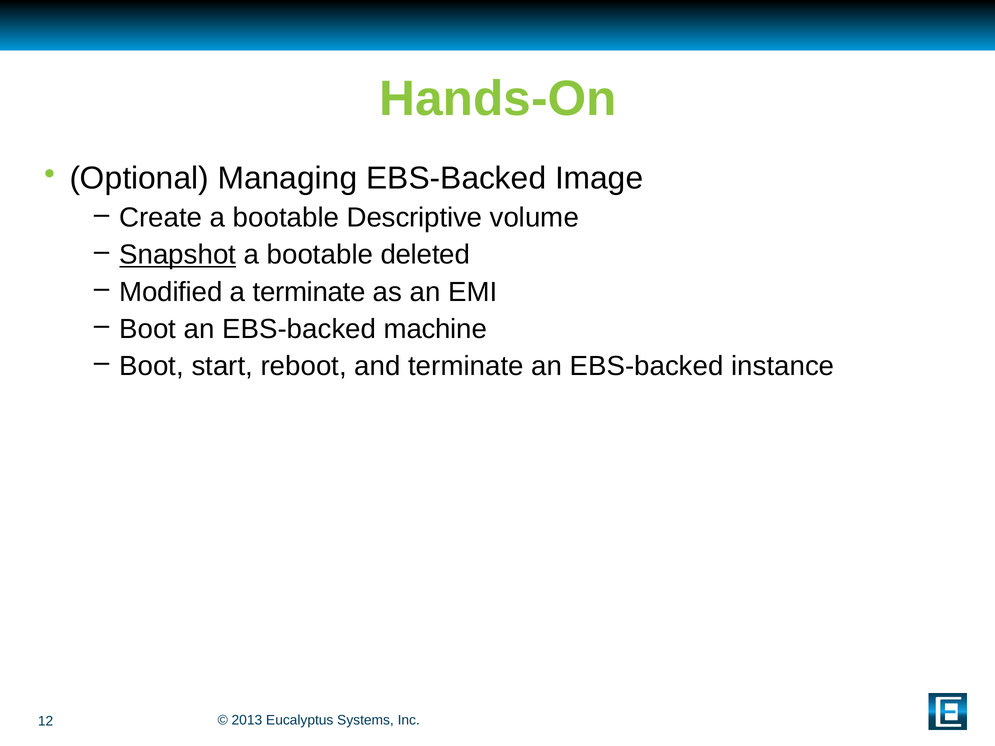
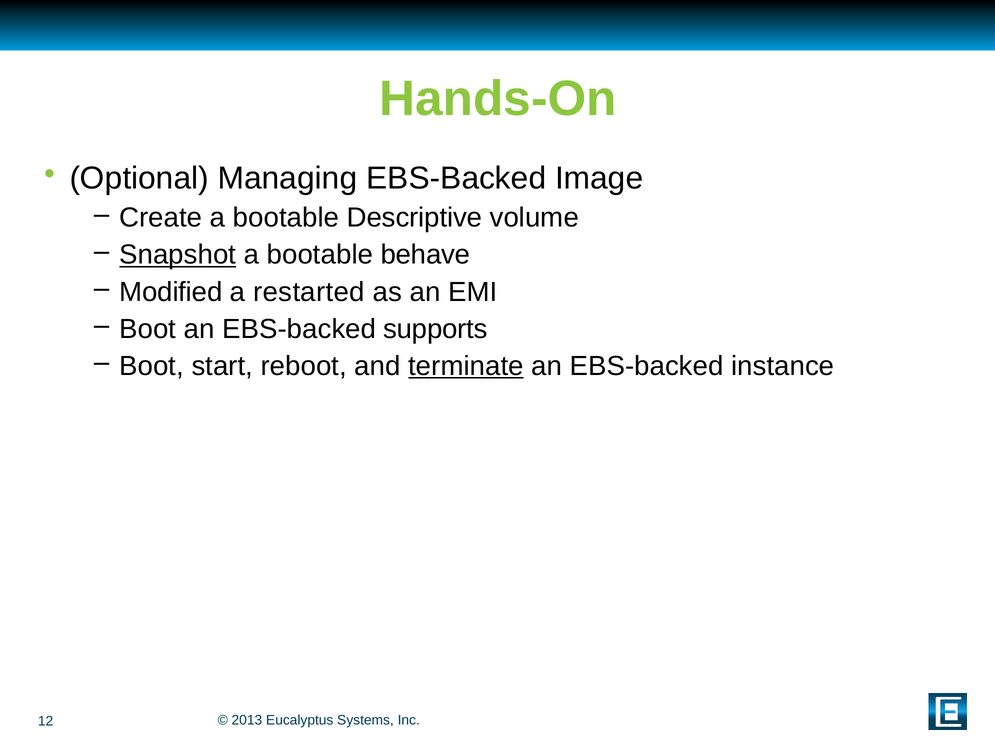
deleted: deleted -> behave
a terminate: terminate -> restarted
machine: machine -> supports
terminate at (466, 366) underline: none -> present
